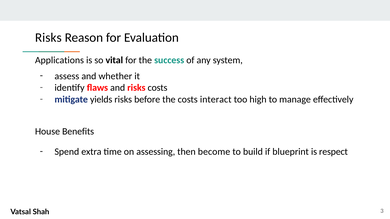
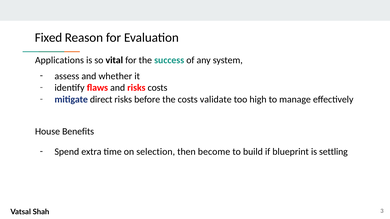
Risks at (48, 38): Risks -> Fixed
yields: yields -> direct
interact: interact -> validate
assessing: assessing -> selection
respect: respect -> settling
